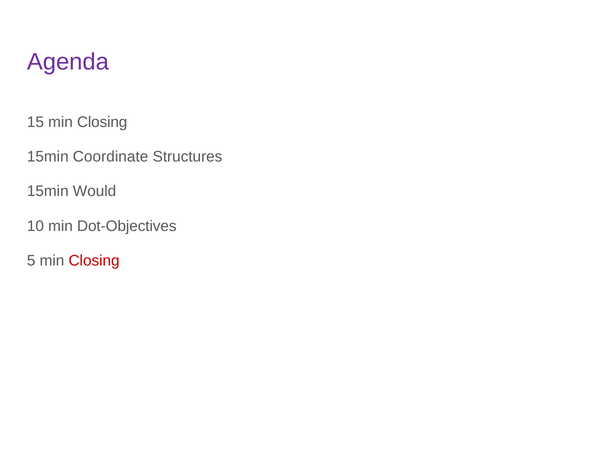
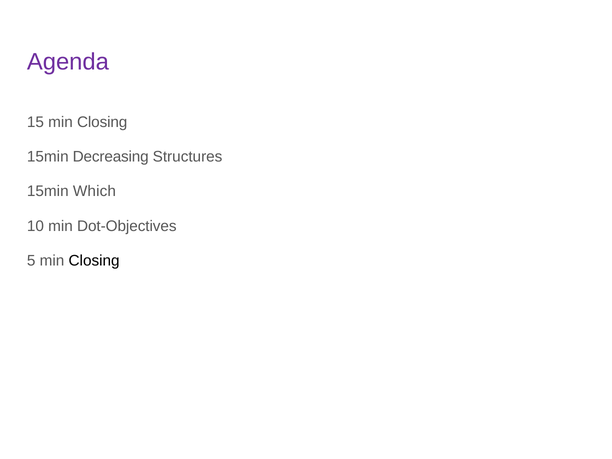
Coordinate: Coordinate -> Decreasing
Would: Would -> Which
Closing at (94, 261) colour: red -> black
